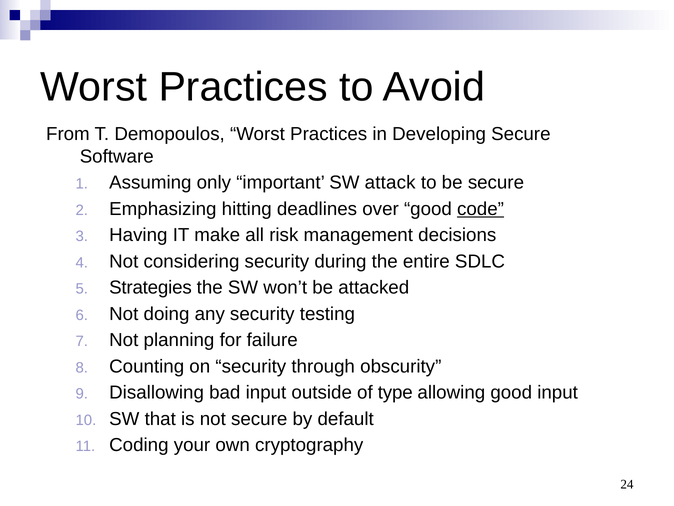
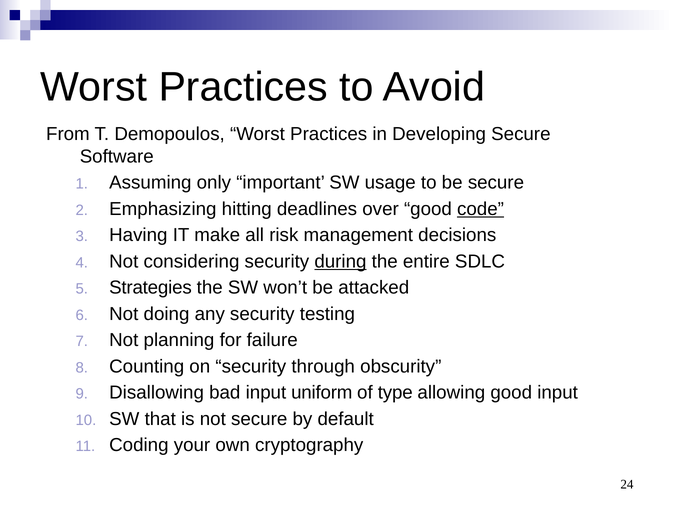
attack: attack -> usage
during underline: none -> present
outside: outside -> uniform
